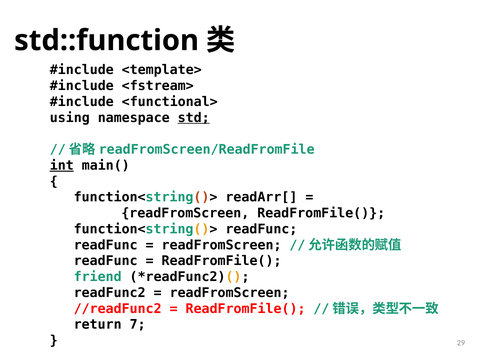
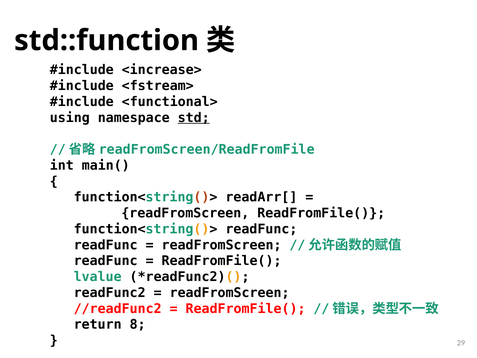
<template>: <template> -> <increase>
int underline: present -> none
friend: friend -> lvalue
7: 7 -> 8
